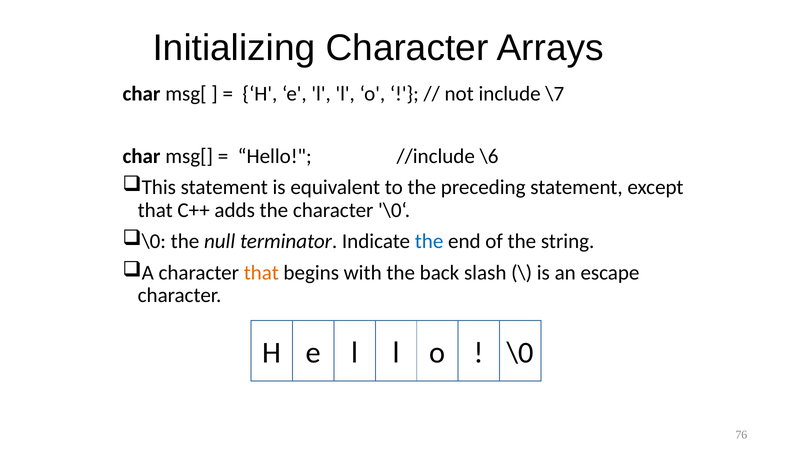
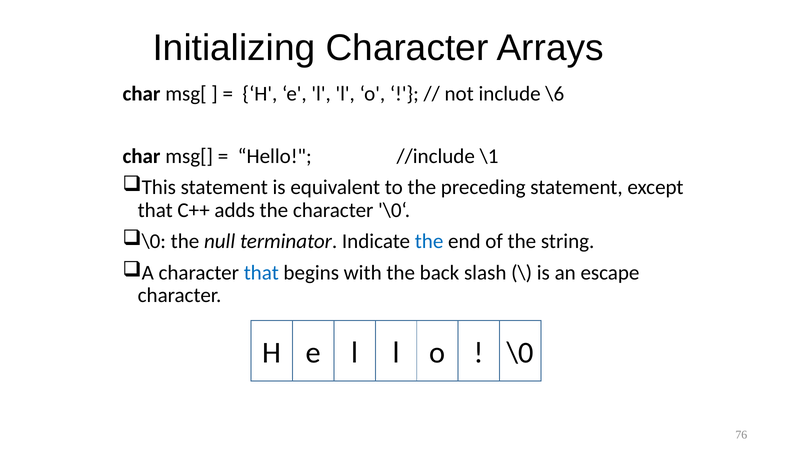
\7: \7 -> \6
\6: \6 -> \1
that at (261, 273) colour: orange -> blue
